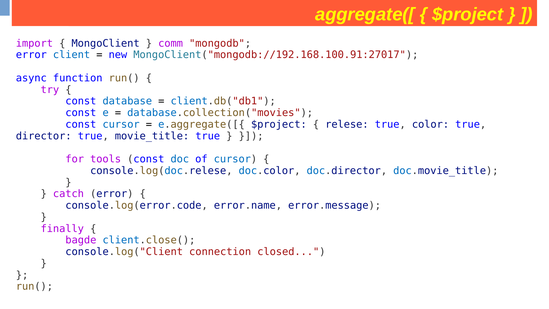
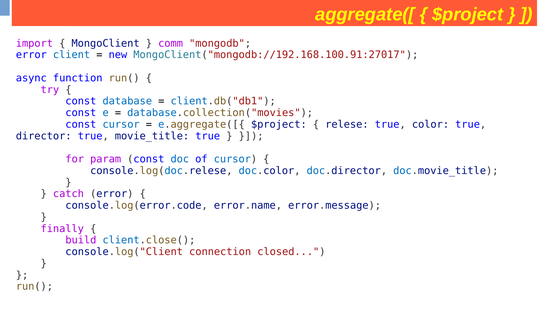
tools: tools -> param
bagde: bagde -> build
